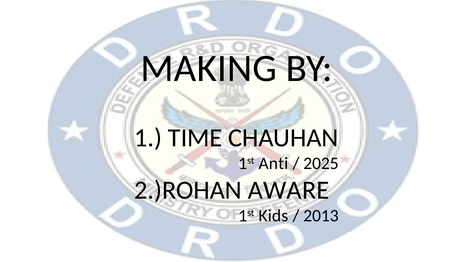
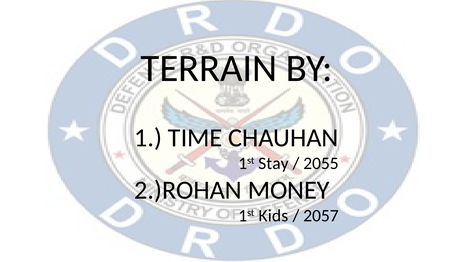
MAKING: MAKING -> TERRAIN
Anti: Anti -> Stay
2025: 2025 -> 2055
AWARE: AWARE -> MONEY
2013: 2013 -> 2057
